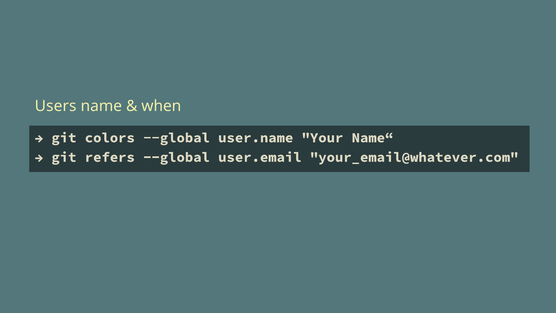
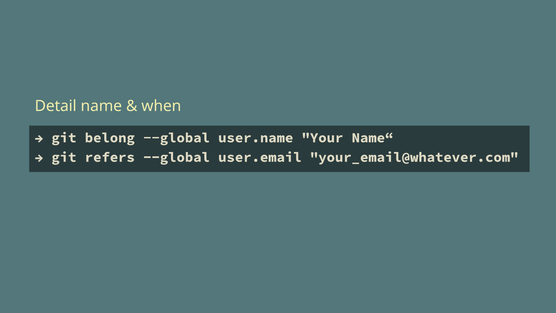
Users: Users -> Detail
colors: colors -> belong
